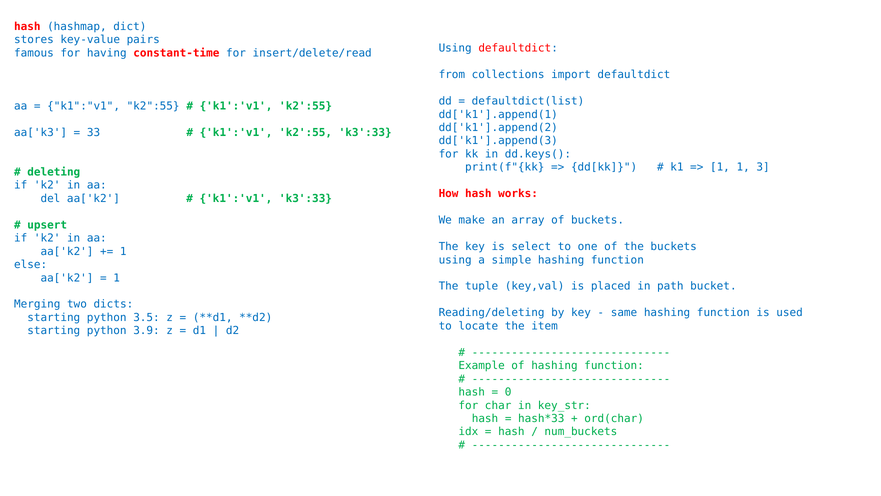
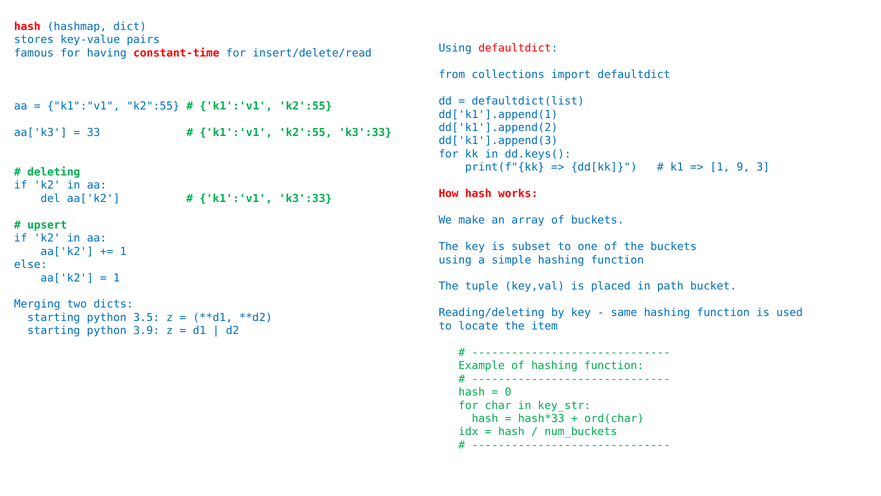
1 1: 1 -> 9
select: select -> subset
